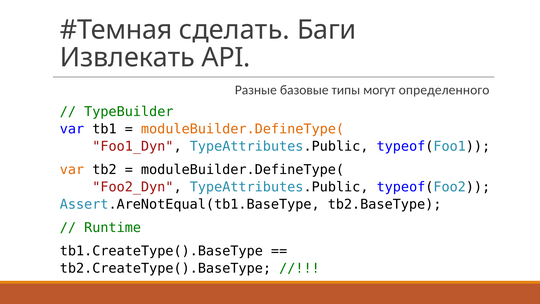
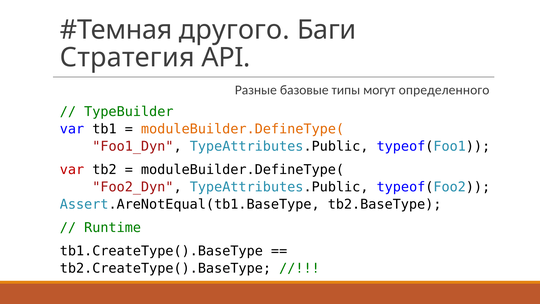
сделать: сделать -> другого
Извлекать: Извлекать -> Стратегия
var at (72, 170) colour: orange -> red
